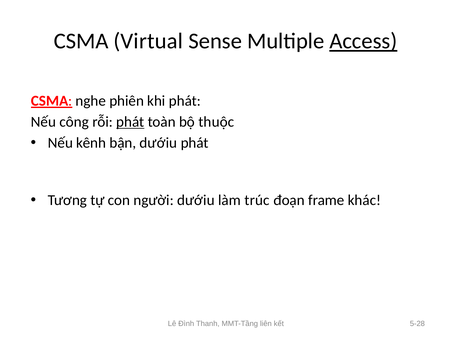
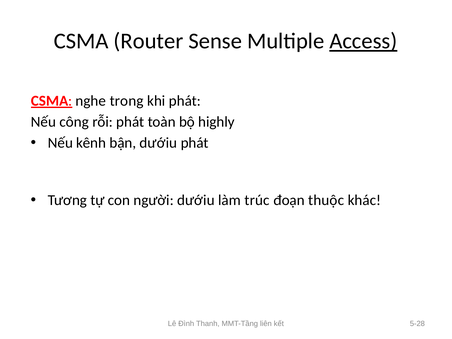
Virtual: Virtual -> Router
phiên: phiên -> trong
phát at (130, 122) underline: present -> none
thuộc: thuộc -> highly
frame: frame -> thuộc
